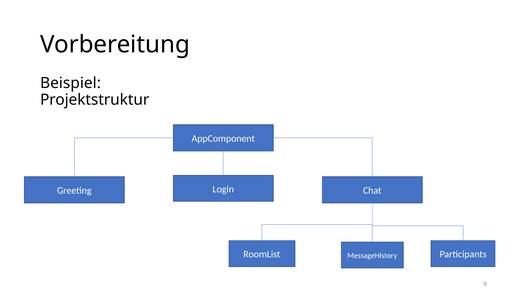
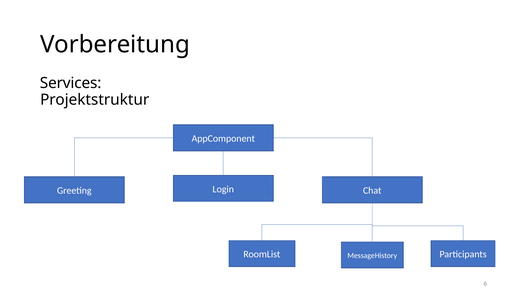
Beispiel: Beispiel -> Services
